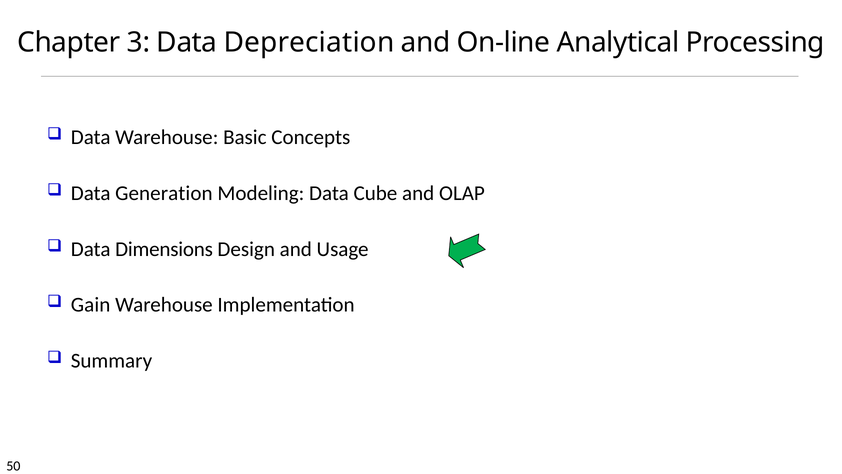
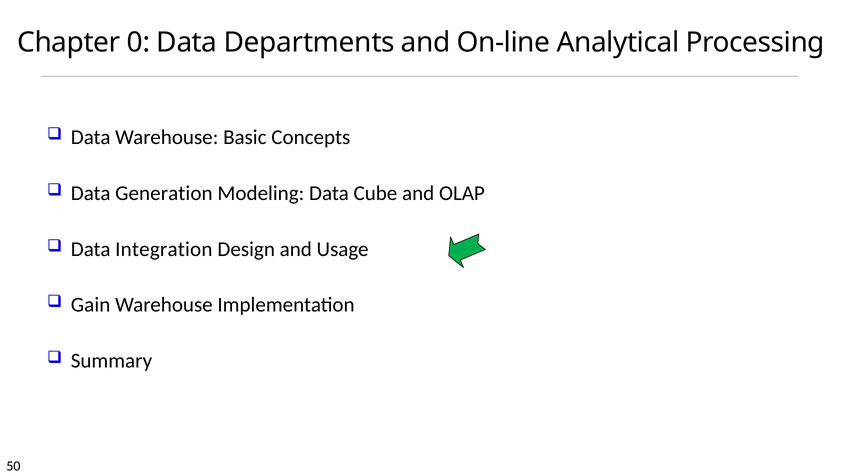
3: 3 -> 0
Depreciation: Depreciation -> Departments
Dimensions: Dimensions -> Integration
